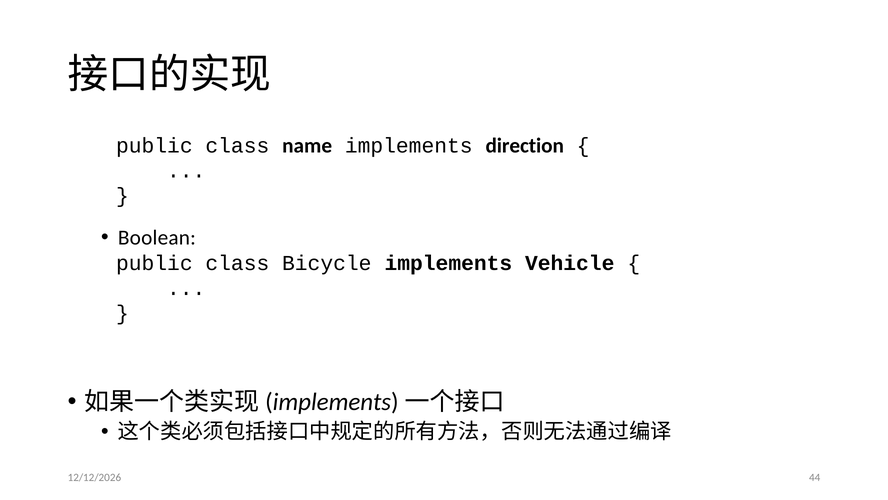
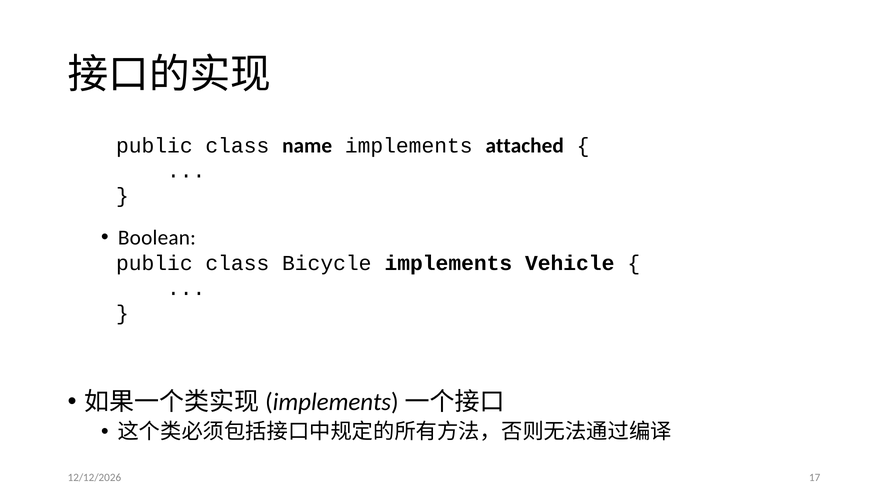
direction: direction -> attached
44: 44 -> 17
